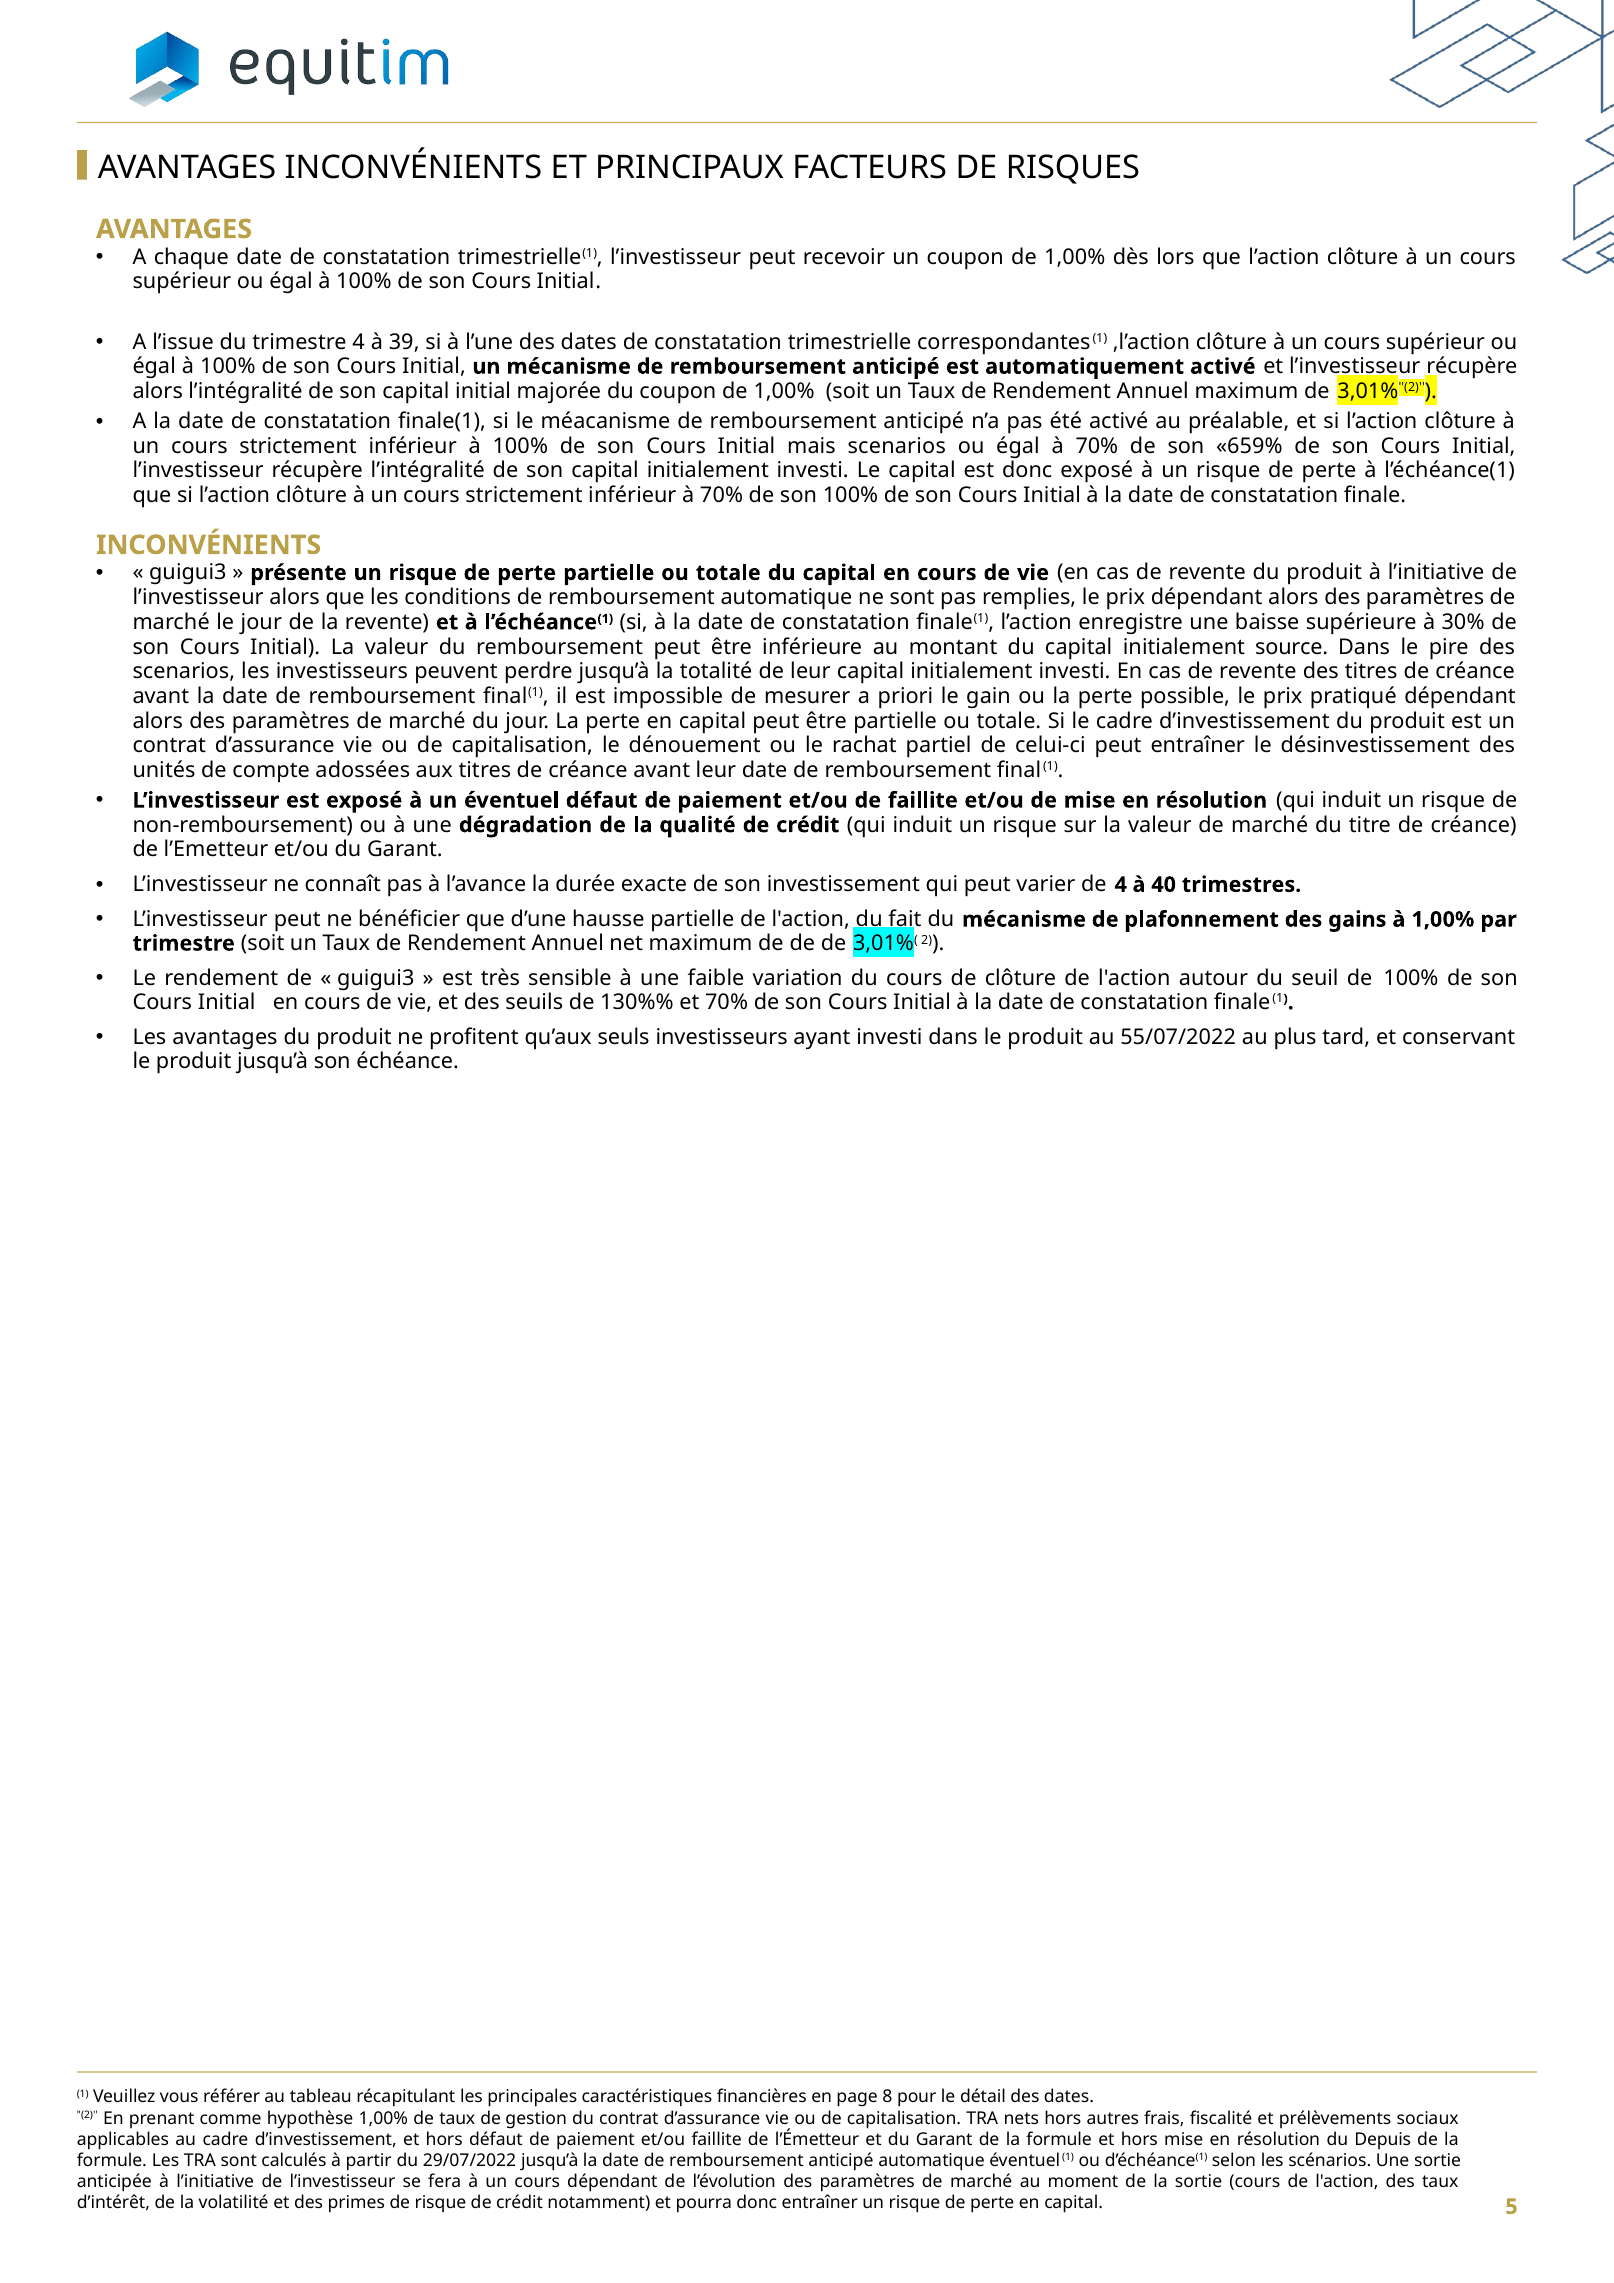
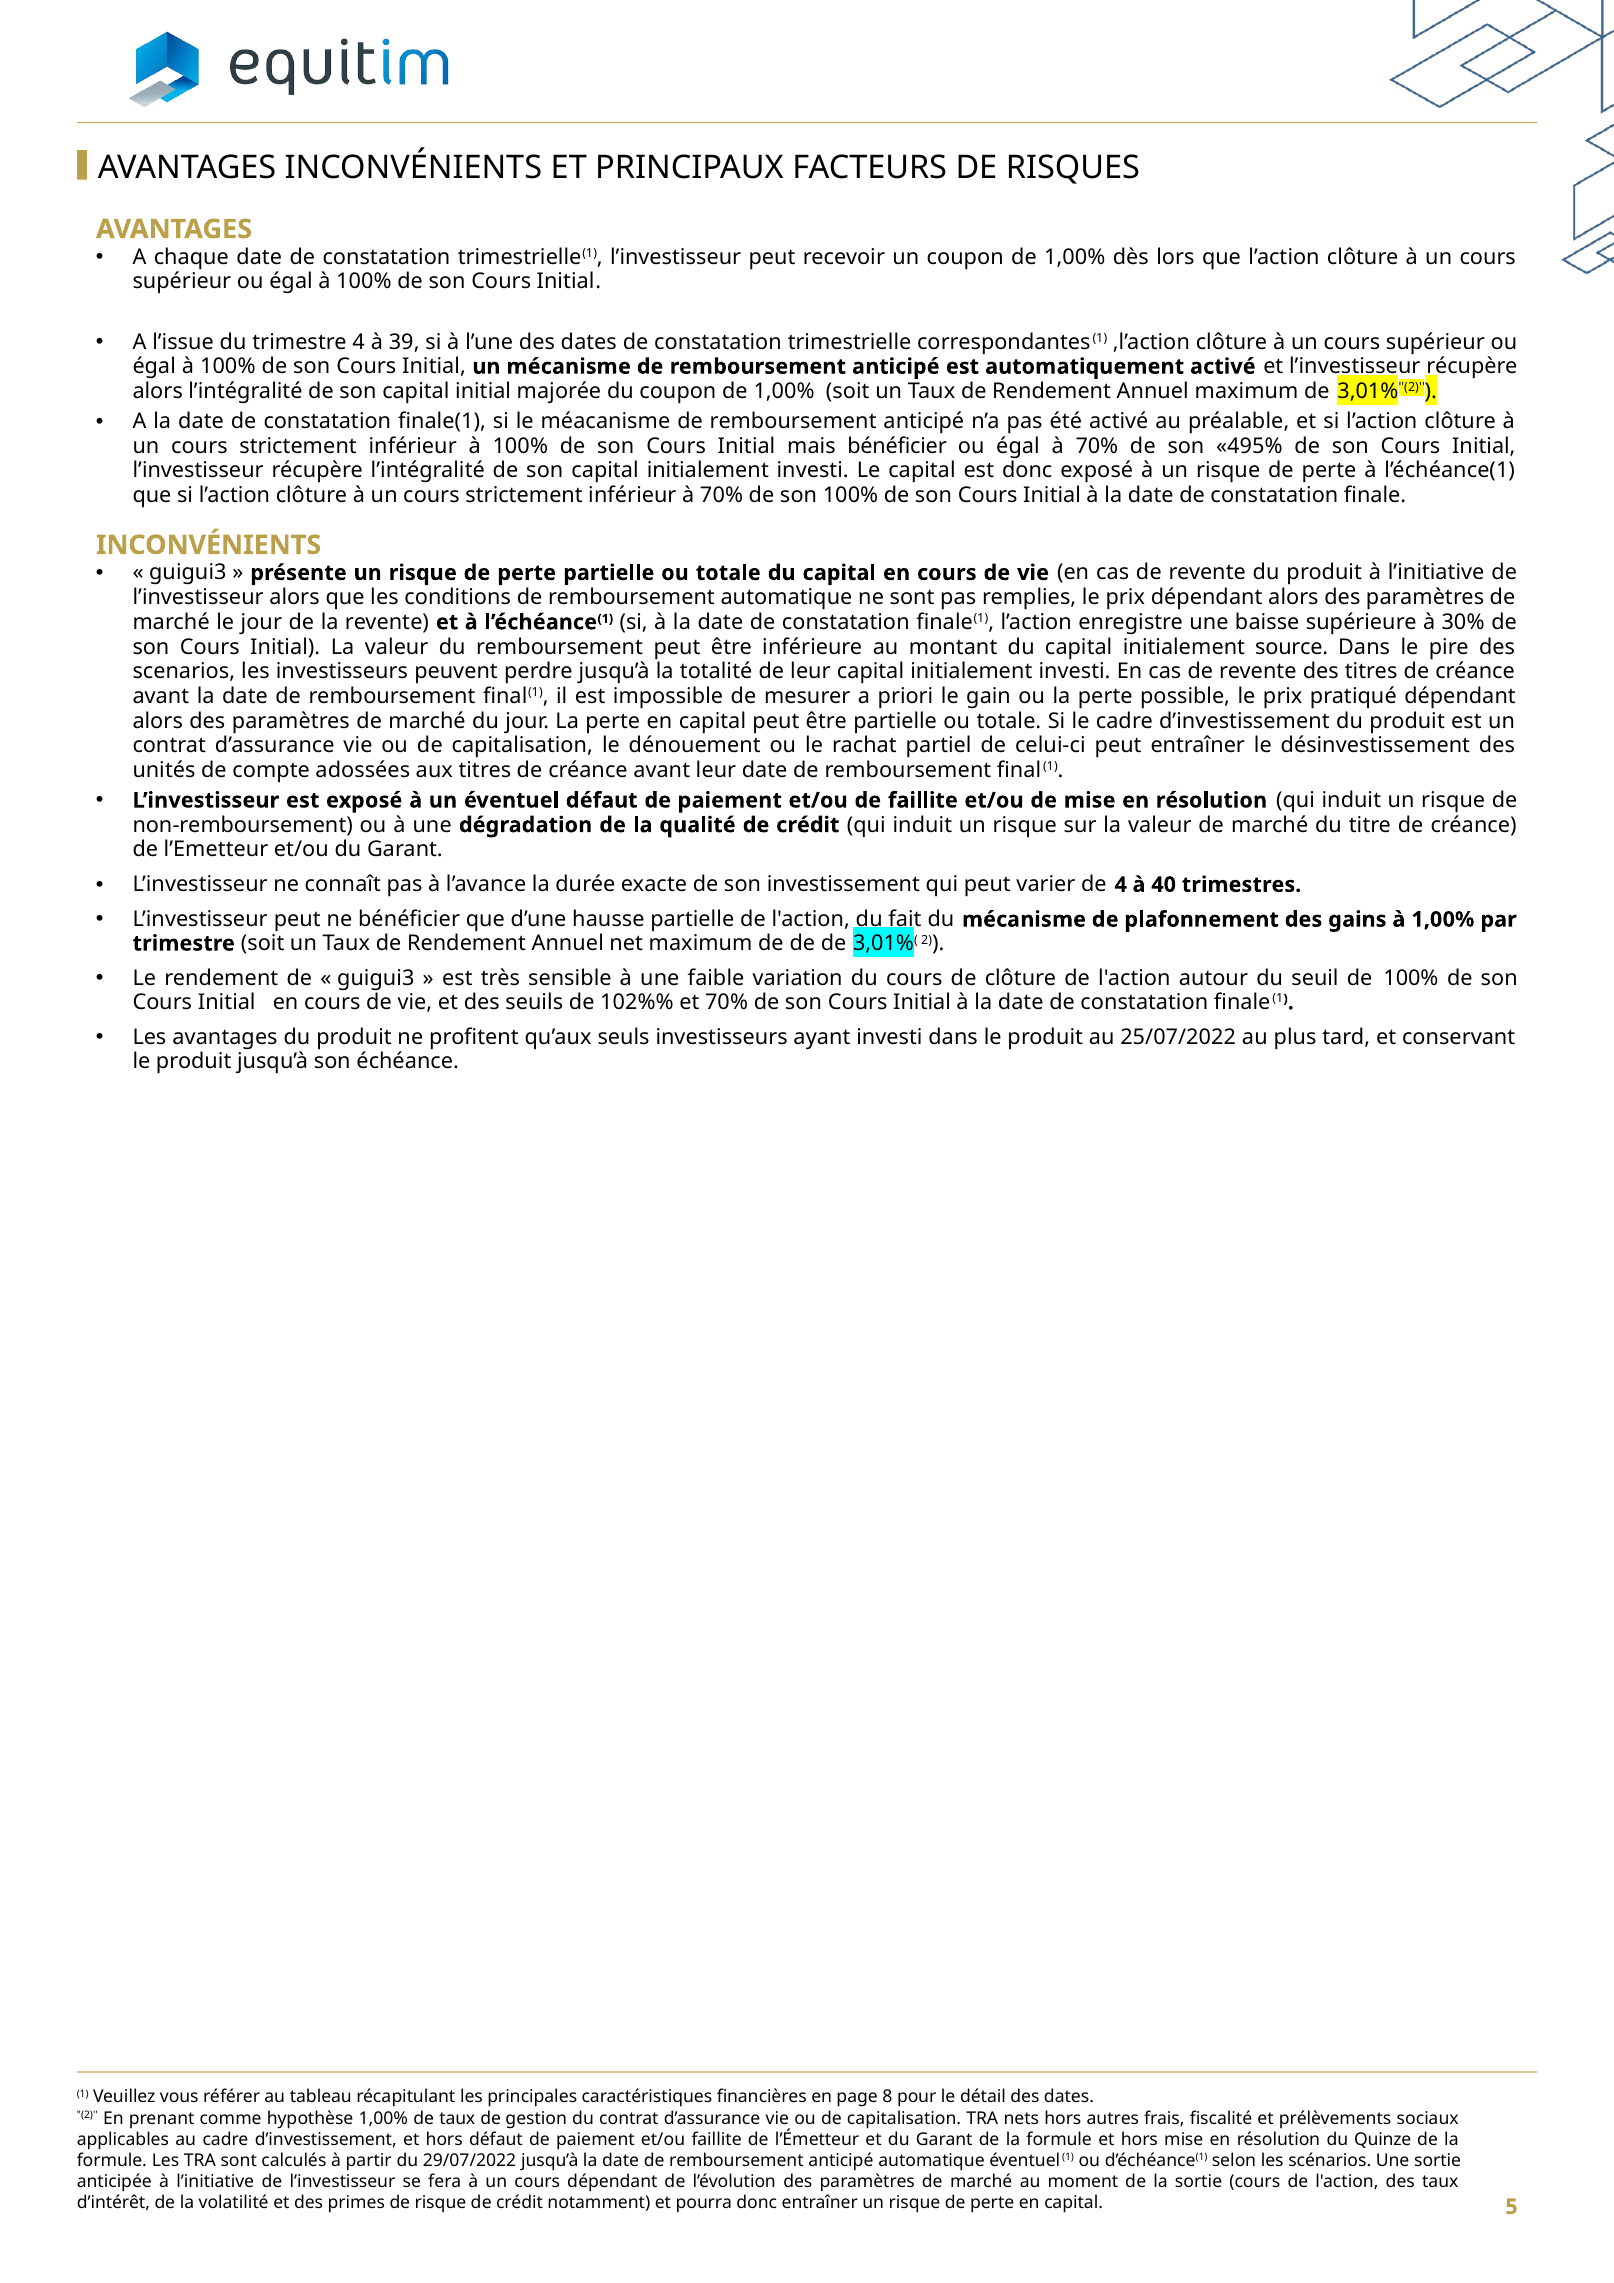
mais scenarios: scenarios -> bénéficier
659%: 659% -> 495%
130%%: 130%% -> 102%%
55/07/2022: 55/07/2022 -> 25/07/2022
Depuis: Depuis -> Quinze
